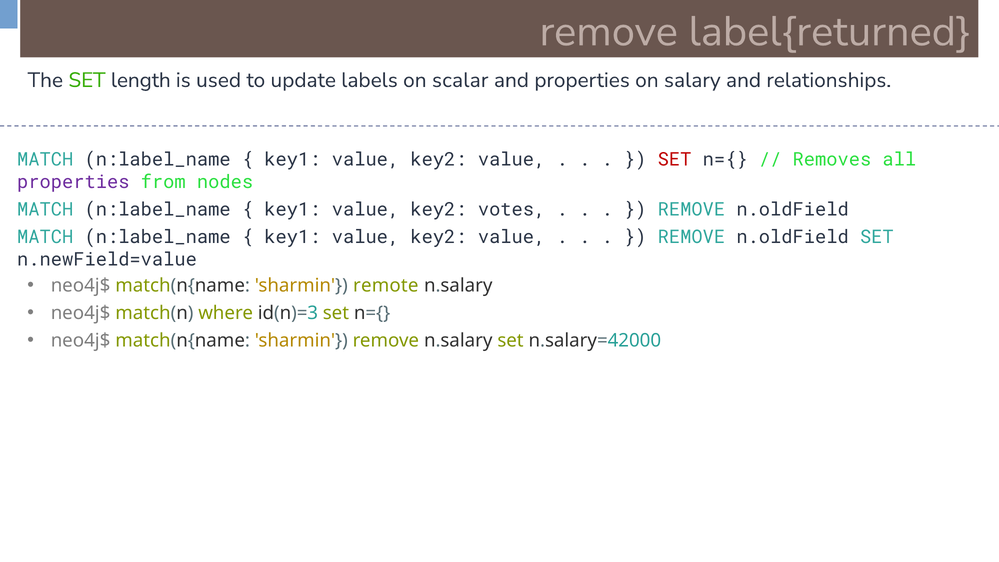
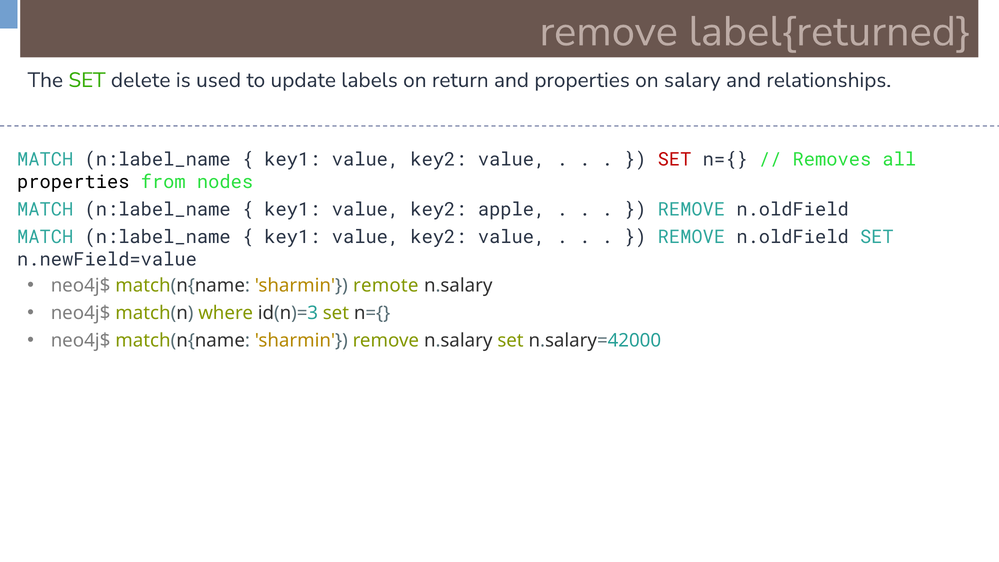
length: length -> delete
scalar: scalar -> return
properties at (73, 182) colour: purple -> black
votes: votes -> apple
